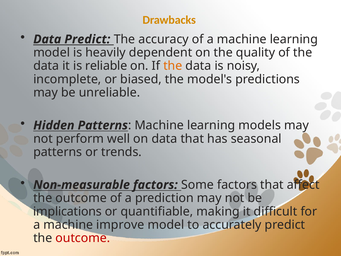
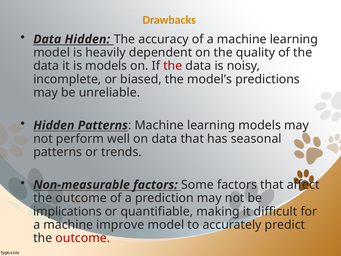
Data Predict: Predict -> Hidden
is reliable: reliable -> models
the at (173, 66) colour: orange -> red
